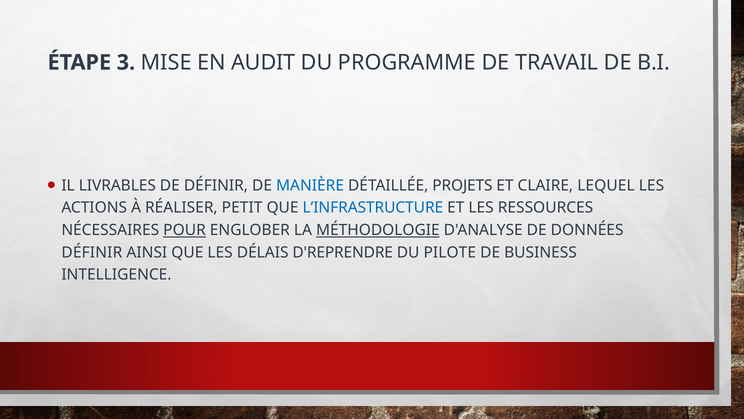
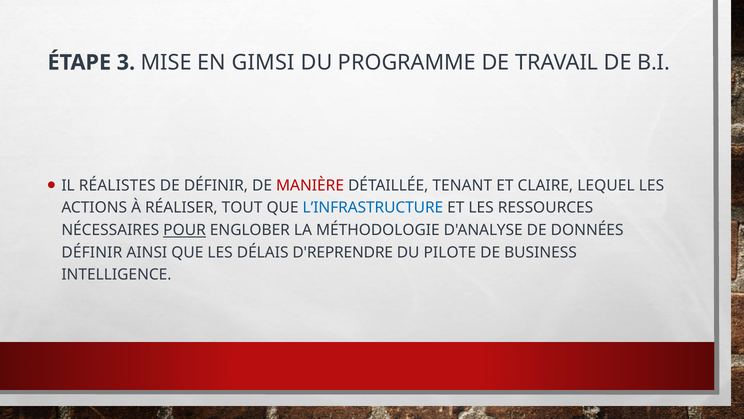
AUDIT: AUDIT -> GIMSI
LIVRABLES: LIVRABLES -> RÉALISTES
MANIÈRE colour: blue -> red
PROJETS: PROJETS -> TENANT
PETIT: PETIT -> TOUT
MÉTHODOLOGIE underline: present -> none
